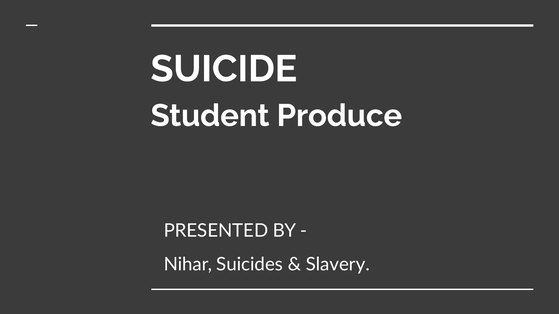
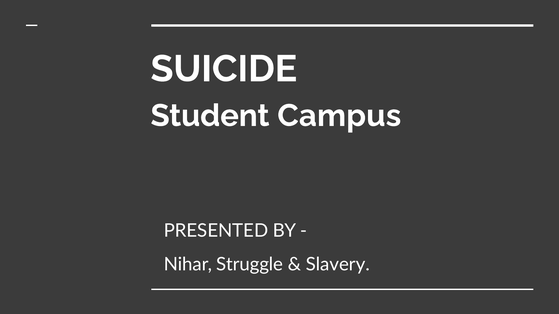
Produce: Produce -> Campus
Suicides: Suicides -> Struggle
